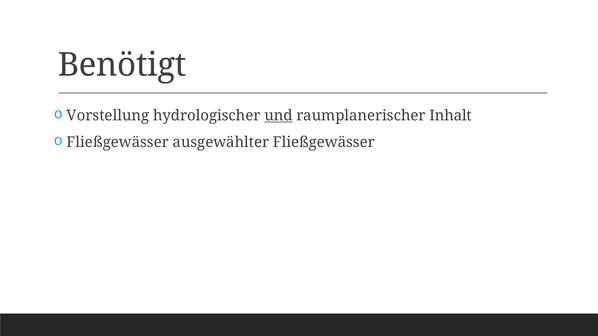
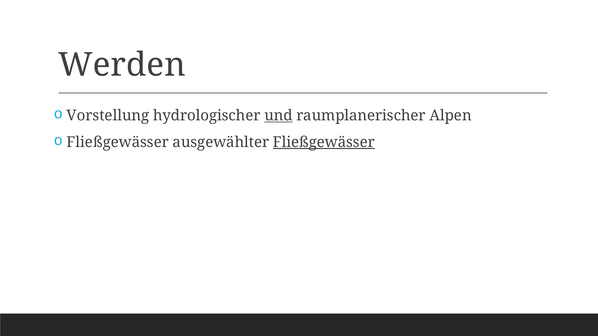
Benötigt: Benötigt -> Werden
Inhalt: Inhalt -> Alpen
Fließgewässer at (324, 142) underline: none -> present
